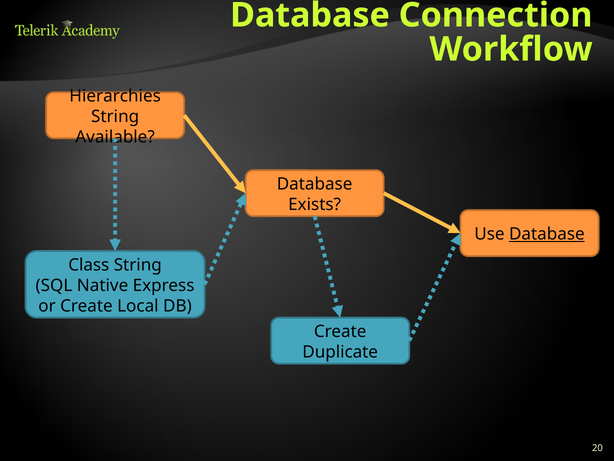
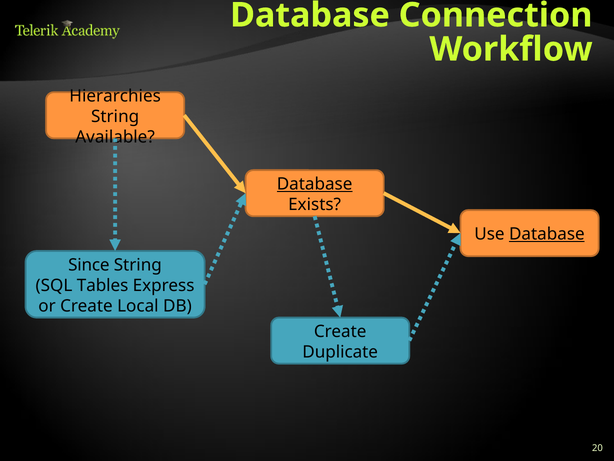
Database at (315, 184) underline: none -> present
Class: Class -> Since
Native: Native -> Tables
